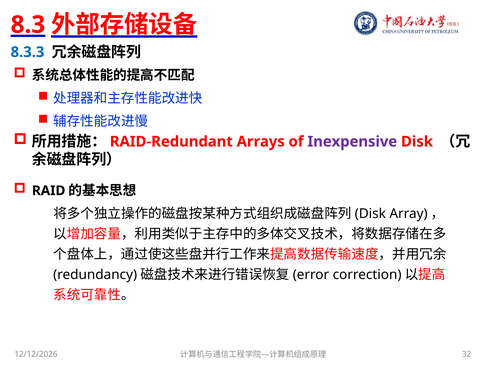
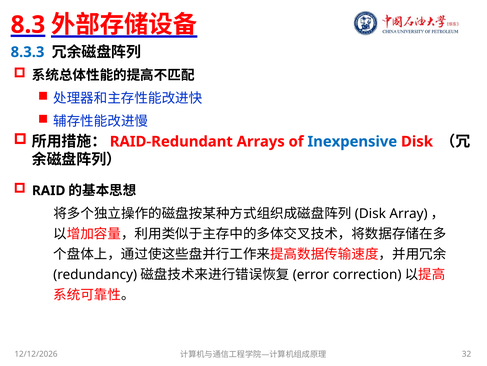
Inexpensive colour: purple -> blue
